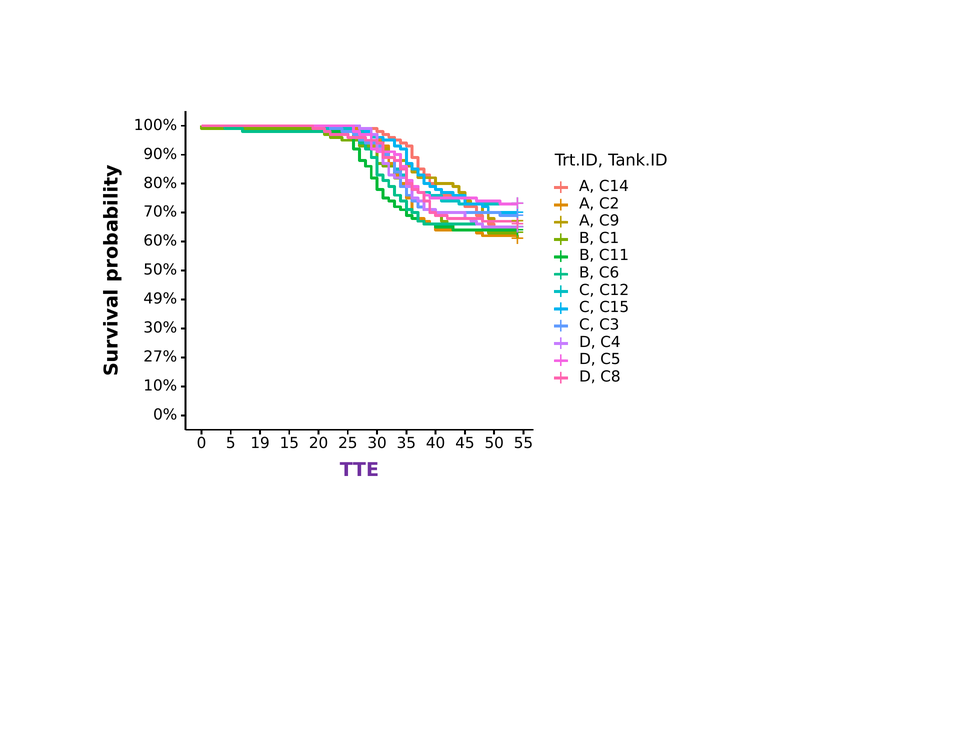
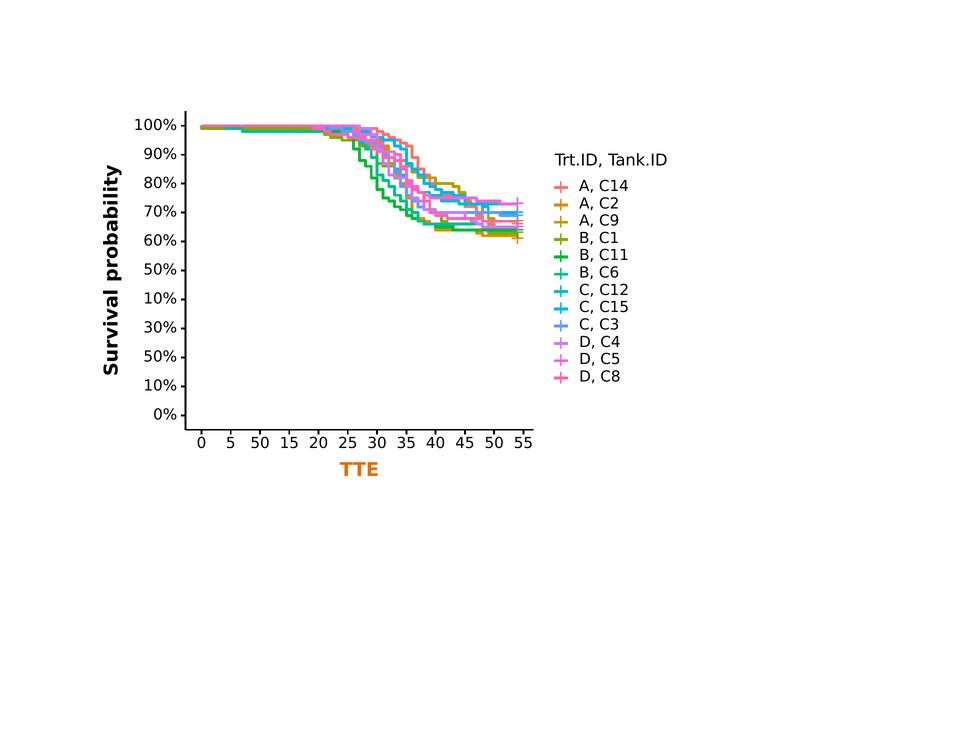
49% at (160, 299): 49% -> 10%
27% at (160, 357): 27% -> 50%
5 19: 19 -> 50
TTE colour: purple -> orange
